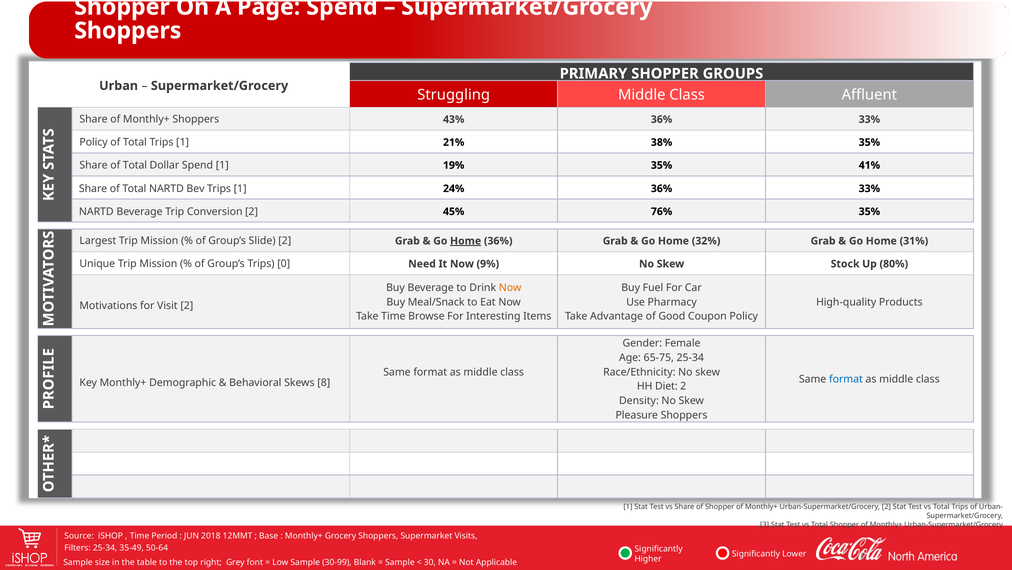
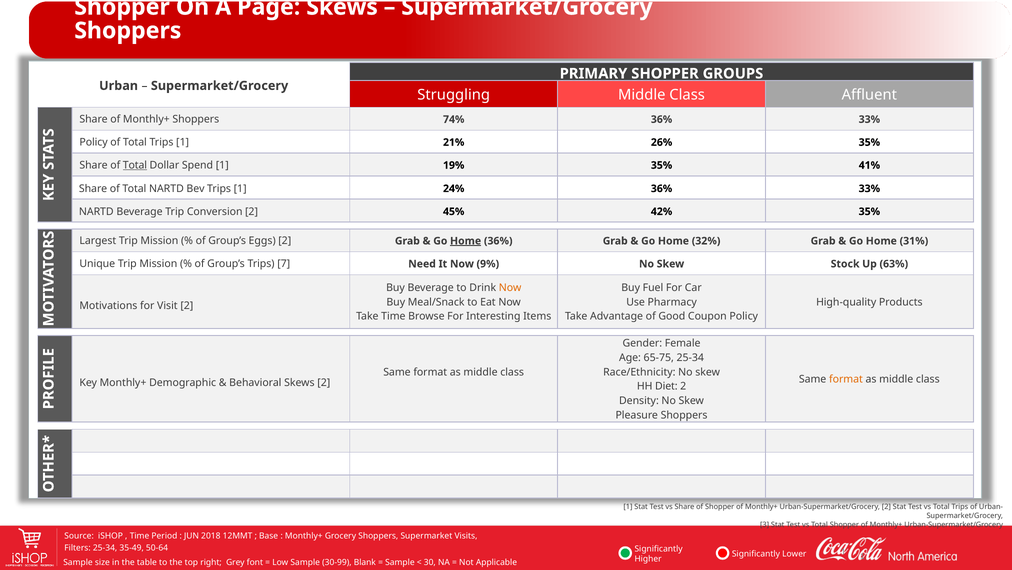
Page Spend: Spend -> Skews
43%: 43% -> 74%
38%: 38% -> 26%
Total at (135, 165) underline: none -> present
76%: 76% -> 42%
Slide: Slide -> Eggs
0: 0 -> 7
80%: 80% -> 63%
format at (846, 379) colour: blue -> orange
Skews 8: 8 -> 2
